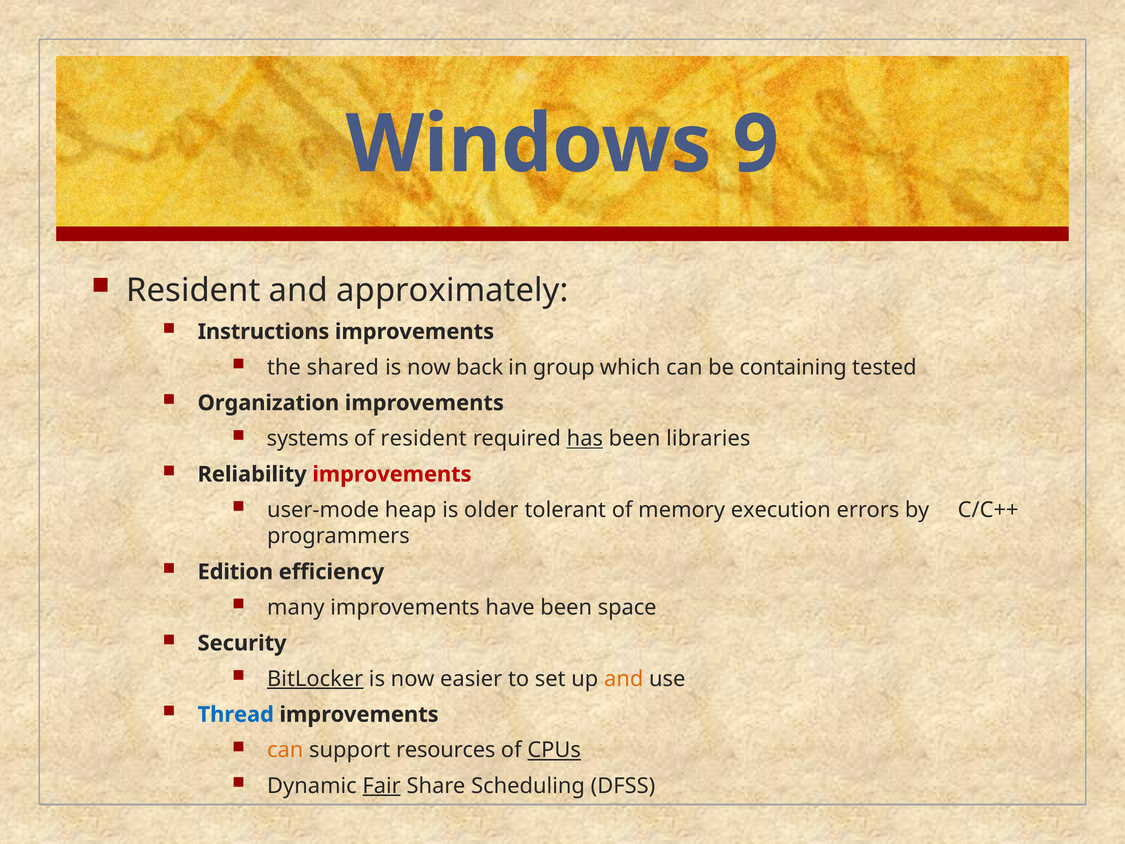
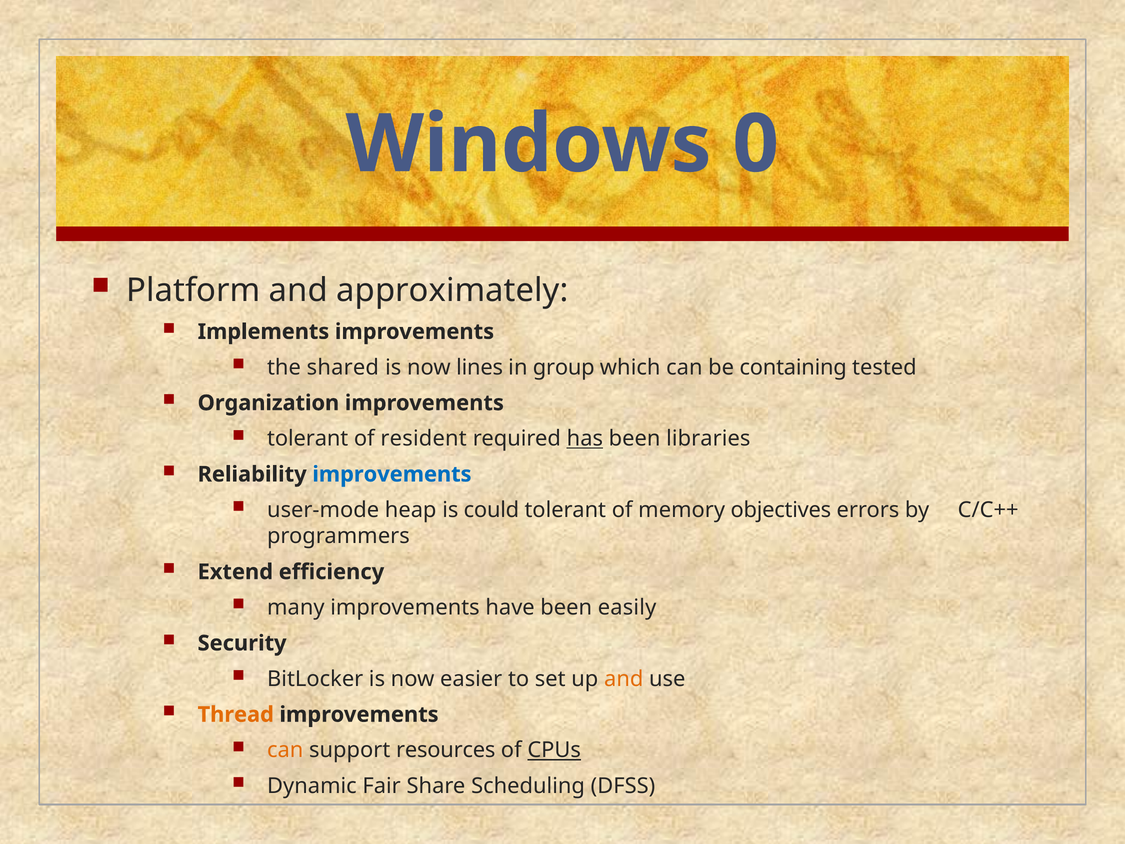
9: 9 -> 0
Resident at (193, 290): Resident -> Platform
Instructions: Instructions -> Implements
back: back -> lines
systems at (308, 439): systems -> tolerant
improvements at (392, 474) colour: red -> blue
older: older -> could
execution: execution -> objectives
Edition: Edition -> Extend
space: space -> easily
BitLocker underline: present -> none
Thread colour: blue -> orange
Fair underline: present -> none
